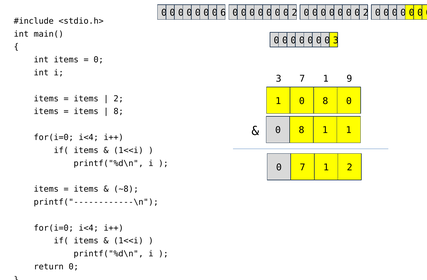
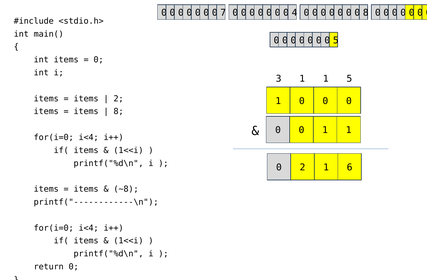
6: 6 -> 7
2 at (294, 13): 2 -> 4
2 at (366, 13): 2 -> 8
3 at (336, 40): 3 -> 5
3 7: 7 -> 1
1 9: 9 -> 5
8 at (325, 101): 8 -> 0
8 at (302, 130): 8 -> 0
0 7: 7 -> 2
1 2: 2 -> 6
